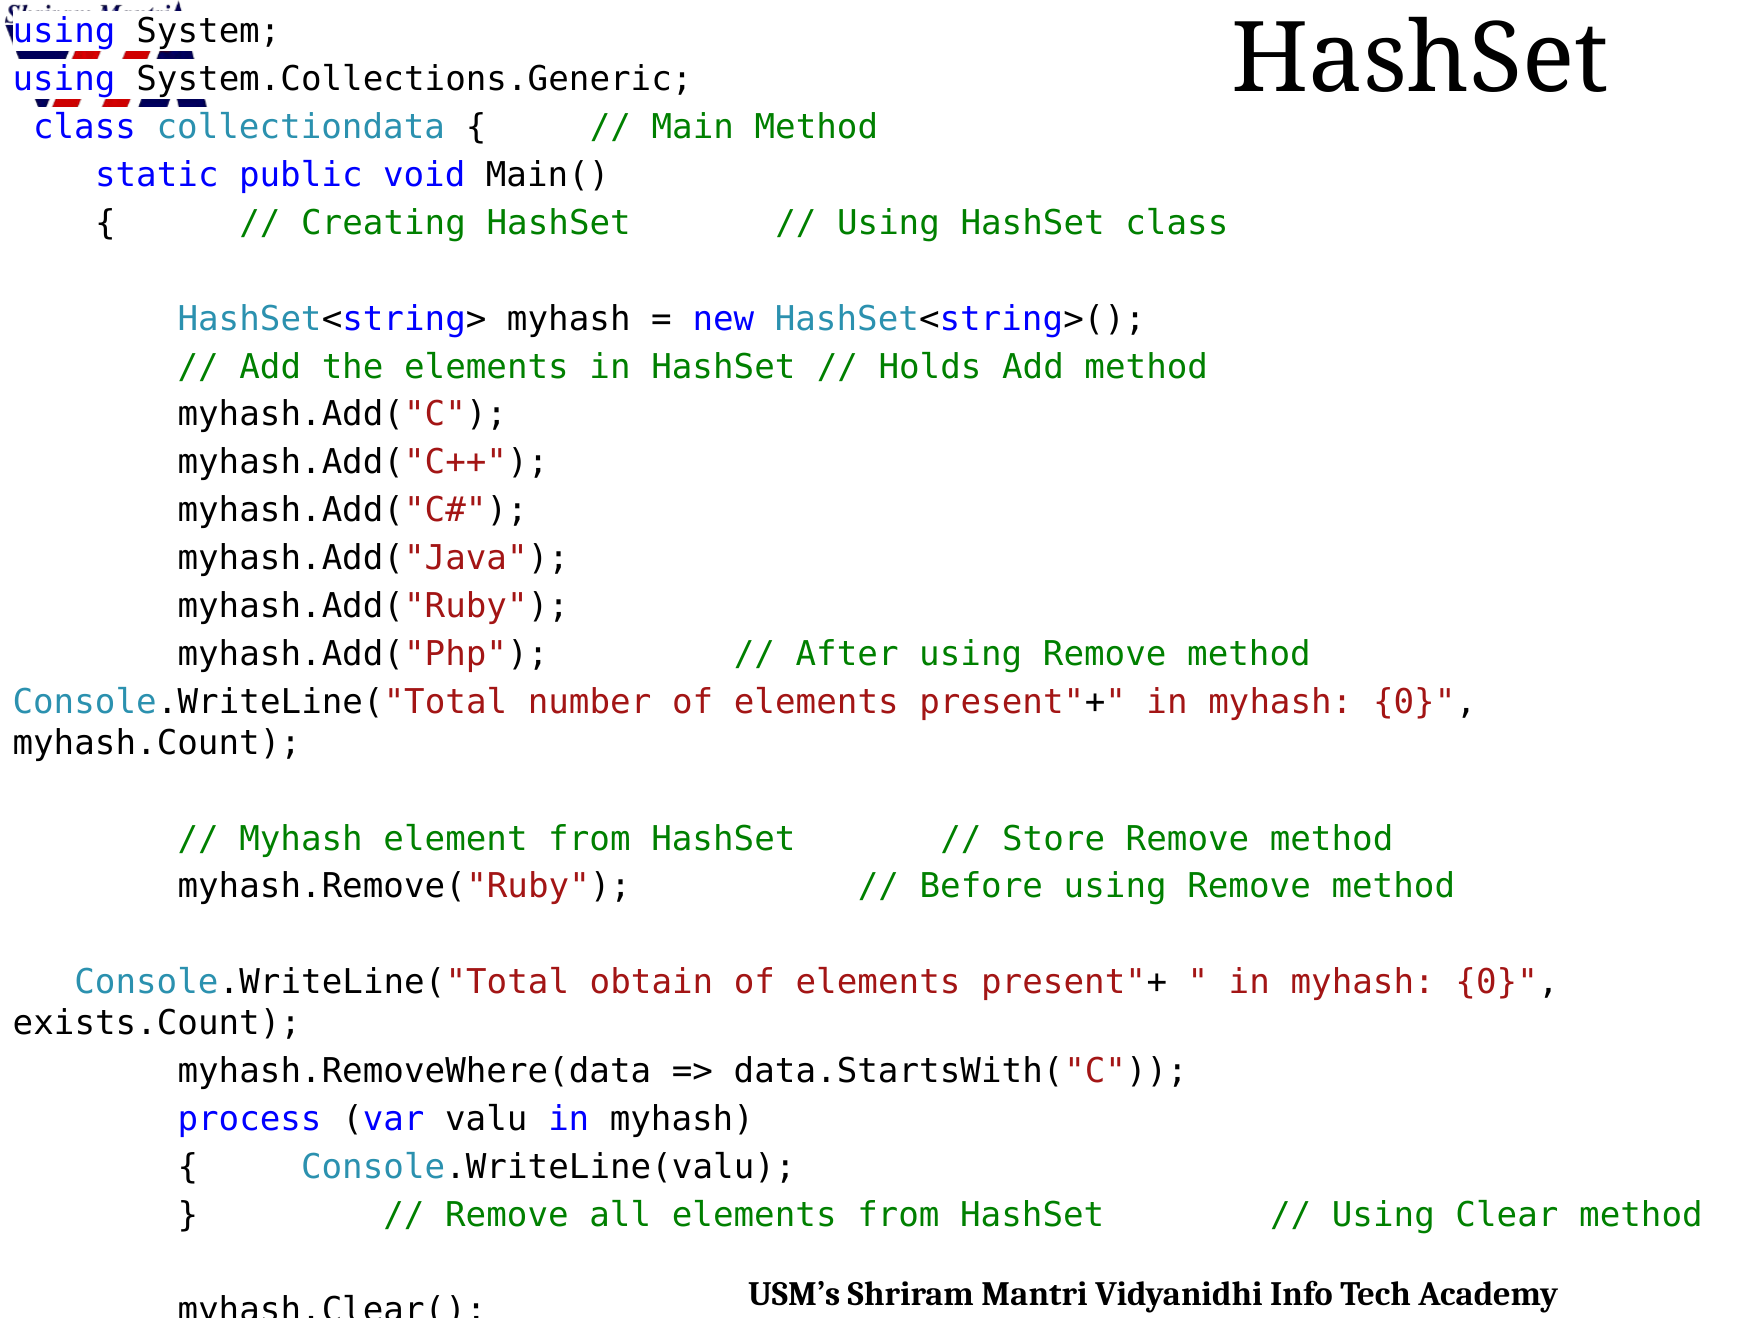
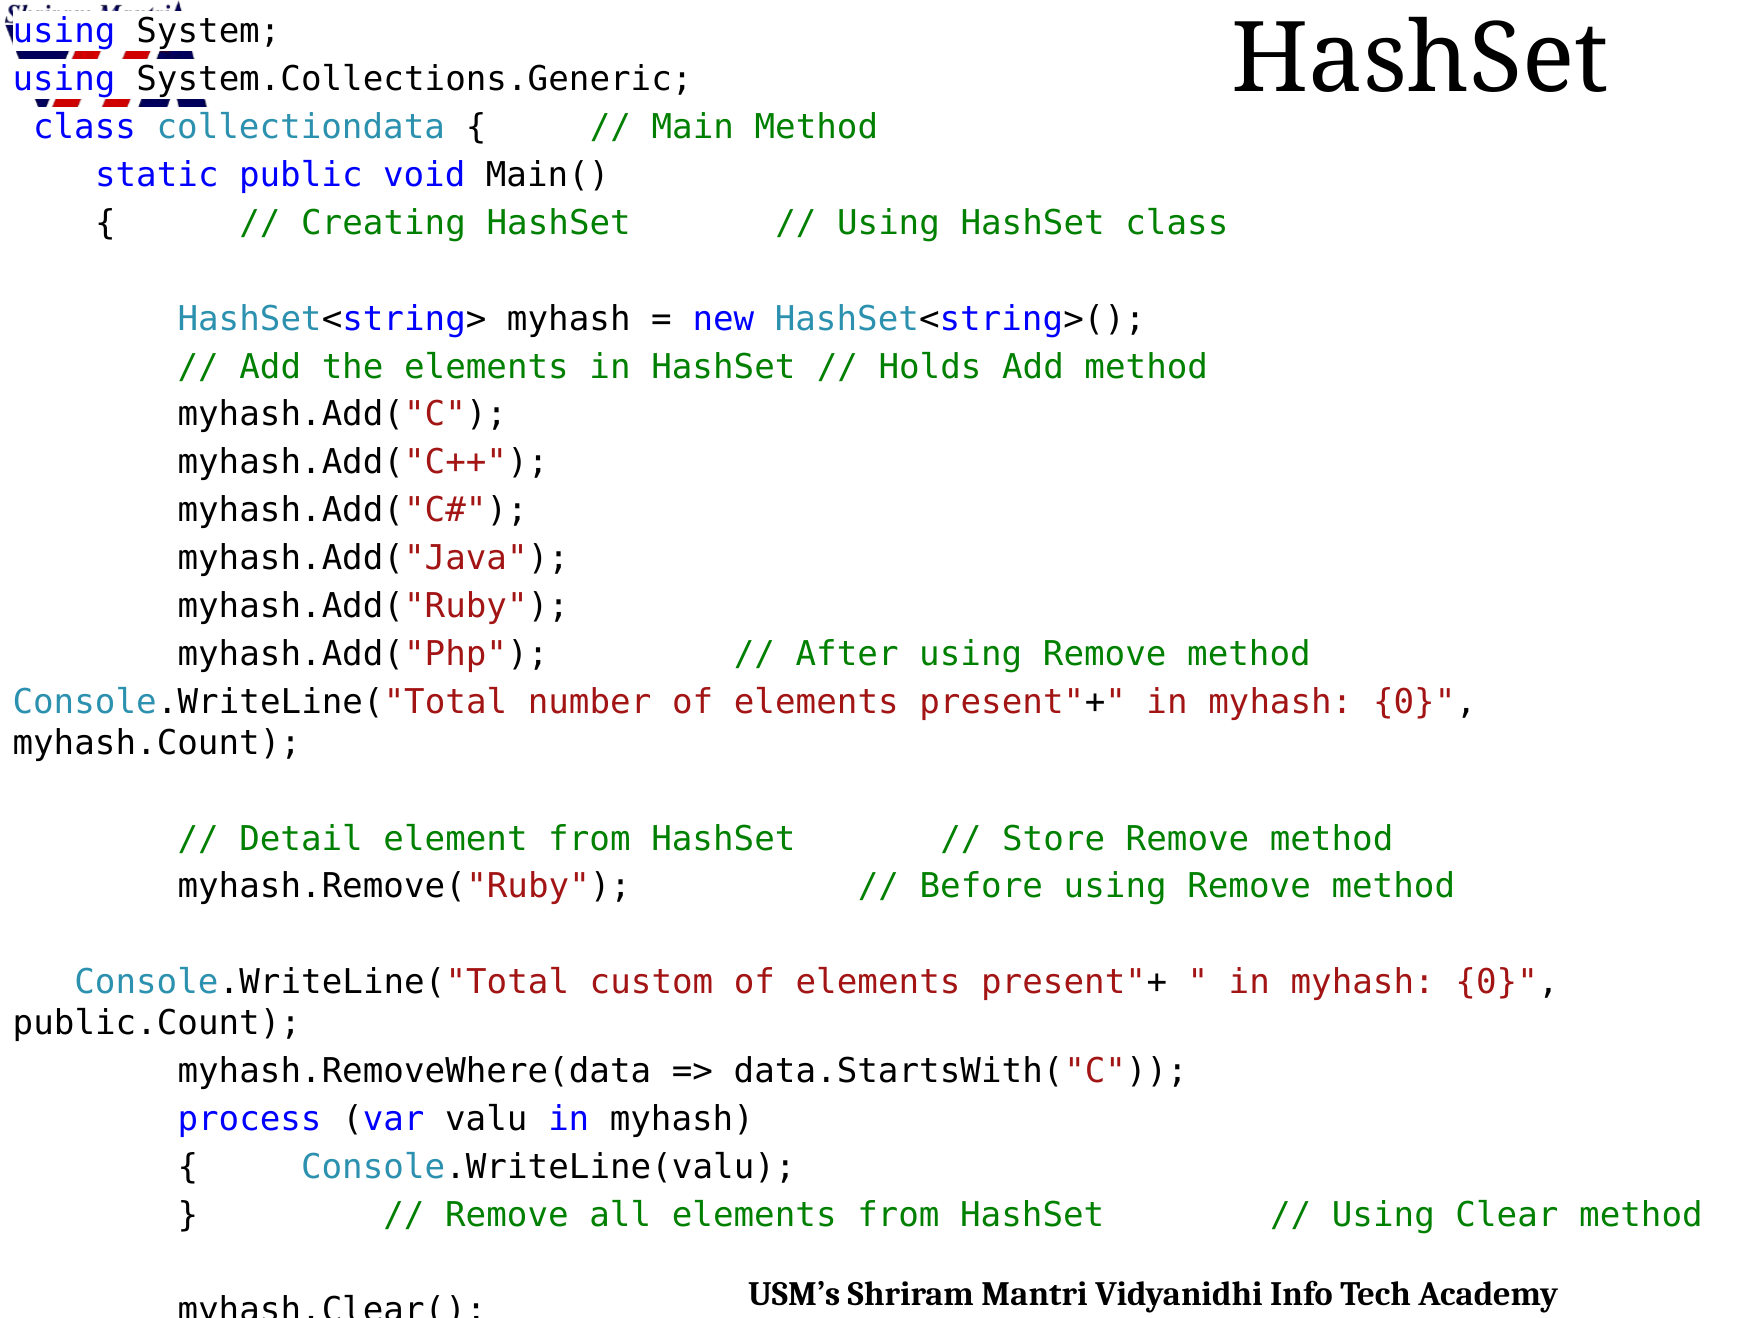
Myhash at (301, 839): Myhash -> Detail
obtain: obtain -> custom
exists.Count: exists.Count -> public.Count
